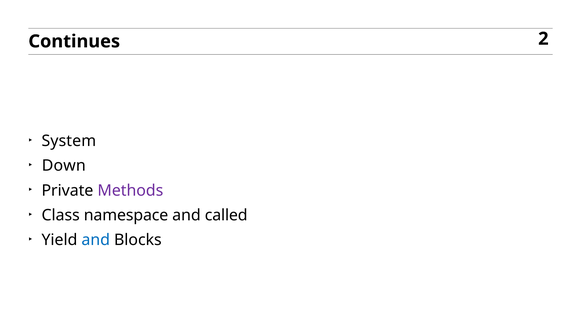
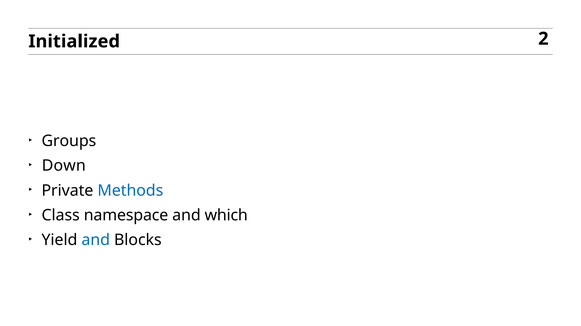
Continues: Continues -> Initialized
System: System -> Groups
Methods colour: purple -> blue
called: called -> which
